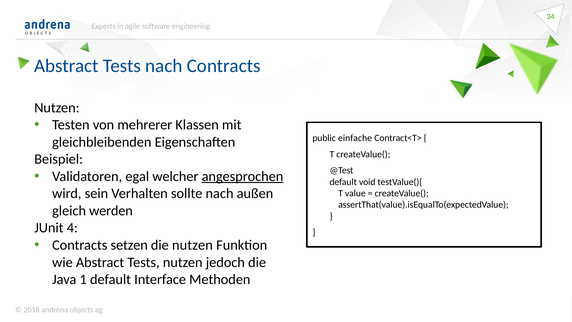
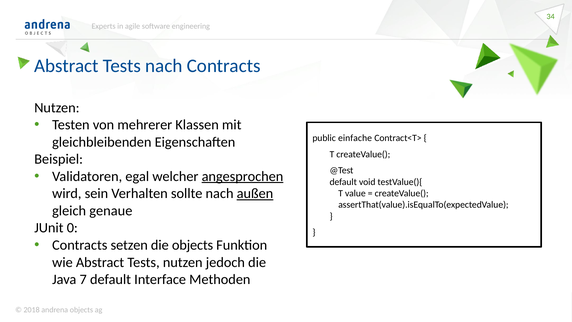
außen underline: none -> present
werden: werden -> genaue
4: 4 -> 0
die nutzen: nutzen -> objects
1: 1 -> 7
